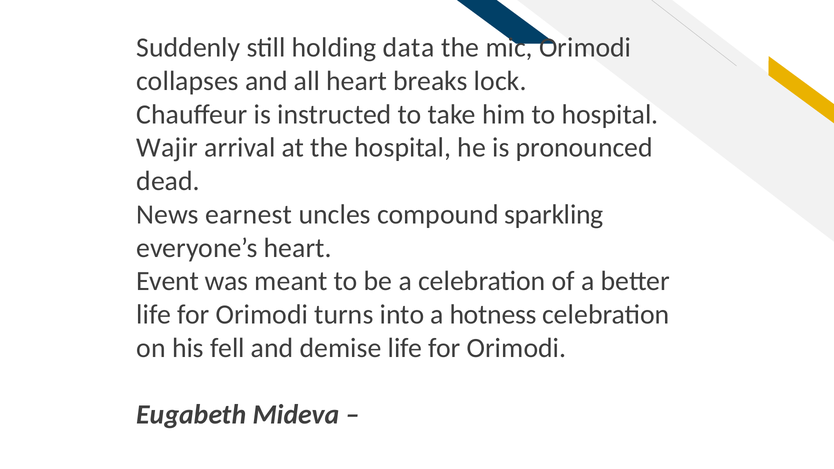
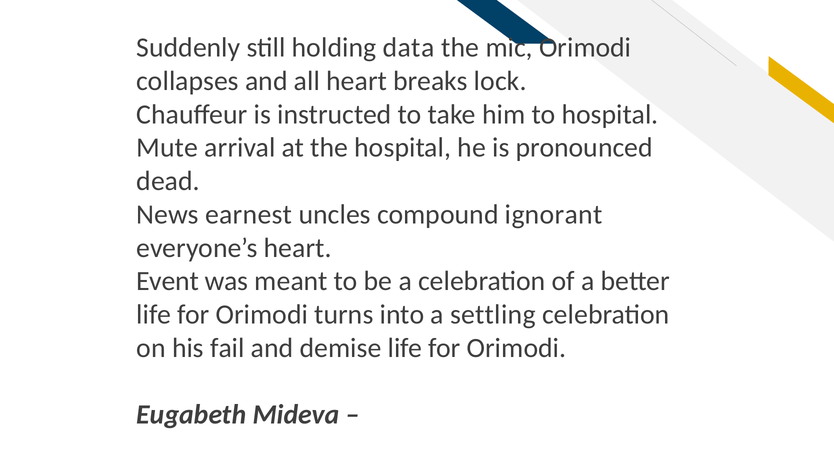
Wajir: Wajir -> Mute
sparkling: sparkling -> ignorant
hotness: hotness -> settling
fell: fell -> fail
